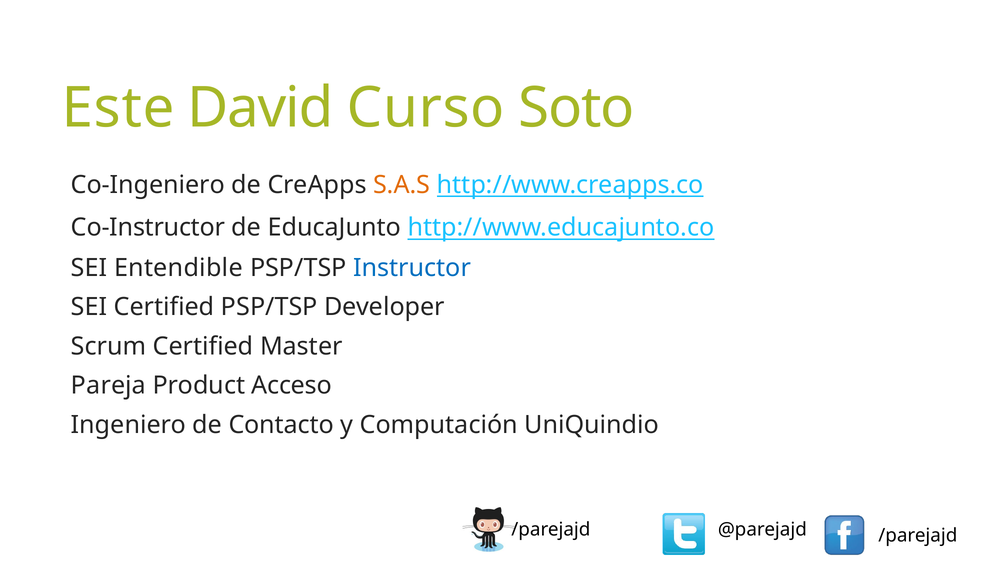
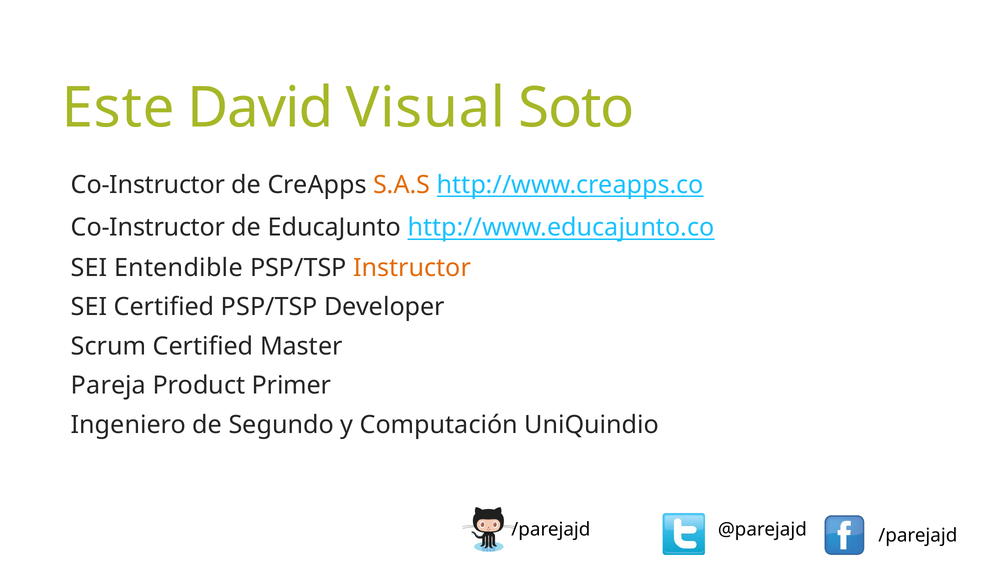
Curso: Curso -> Visual
Co-Ingeniero at (148, 185): Co-Ingeniero -> Co-Instructor
Instructor colour: blue -> orange
Acceso: Acceso -> Primer
Contacto: Contacto -> Segundo
